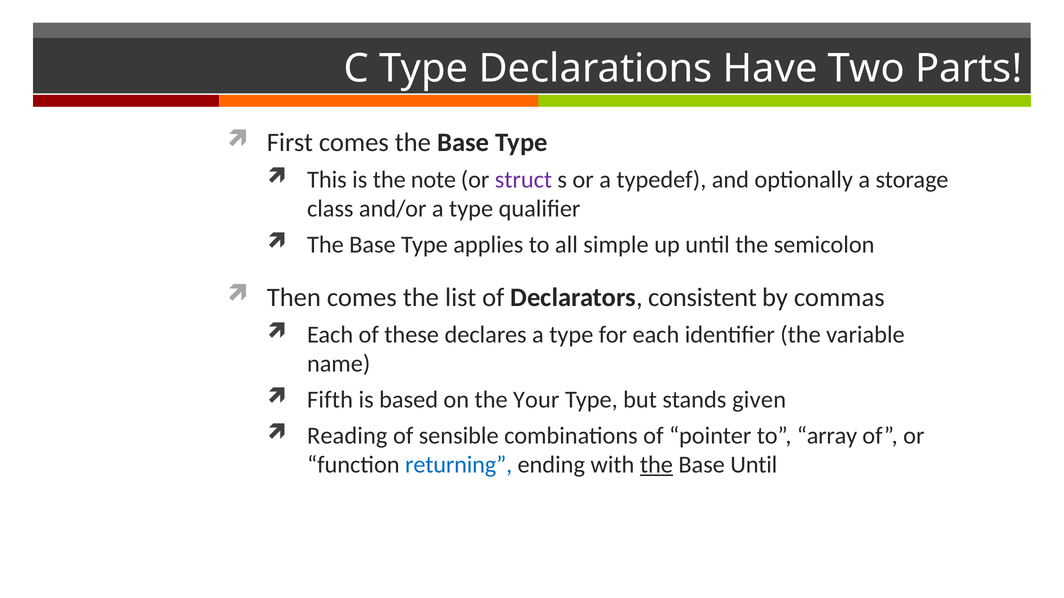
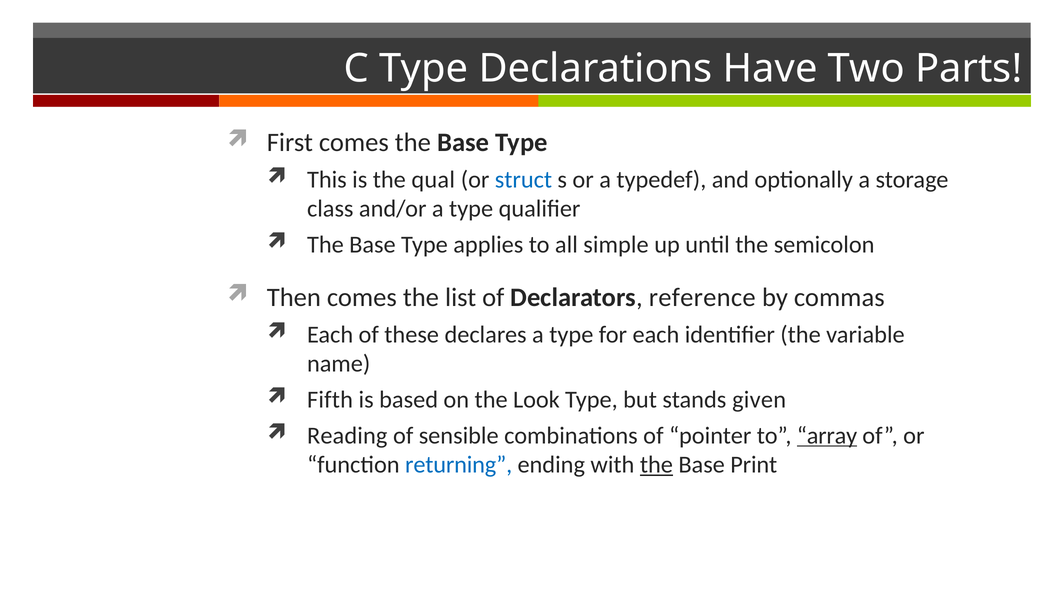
note: note -> qual
struct colour: purple -> blue
consistent: consistent -> reference
Your: Your -> Look
array underline: none -> present
Base Until: Until -> Print
